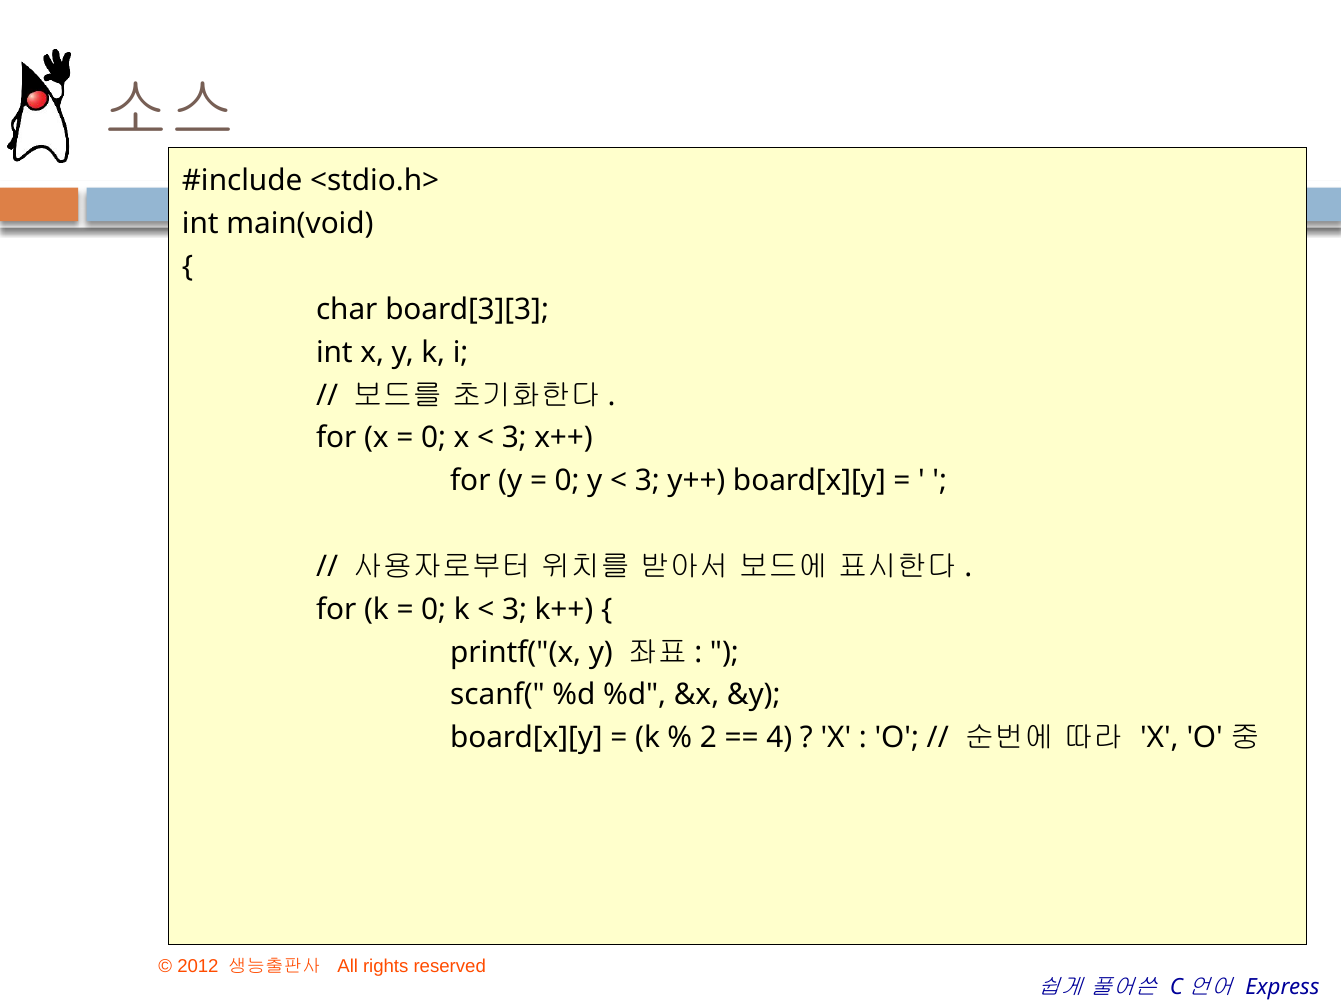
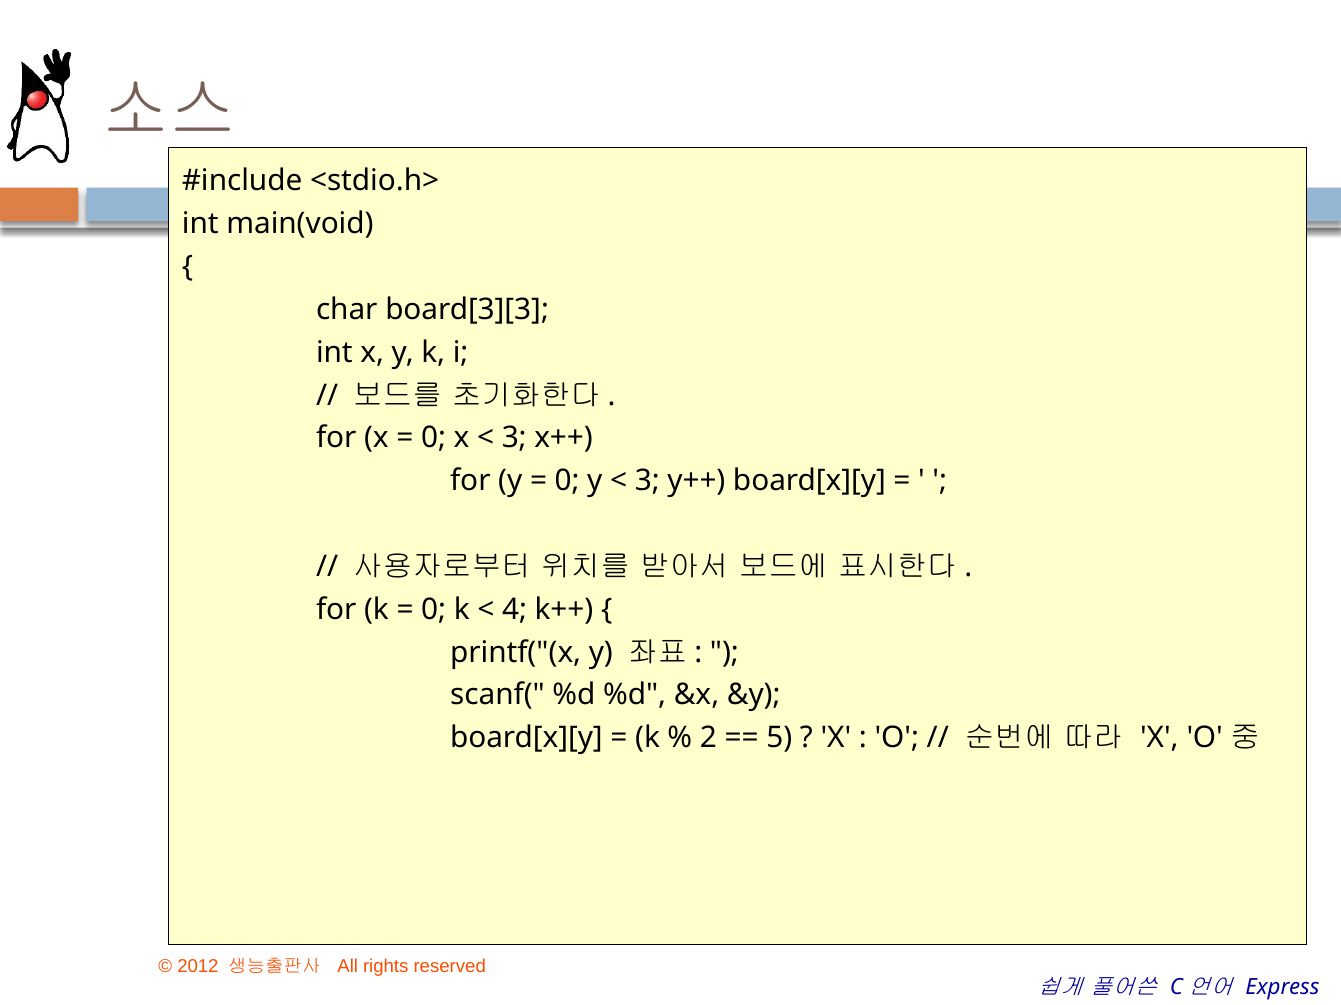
3 at (515, 610): 3 -> 4
4: 4 -> 5
